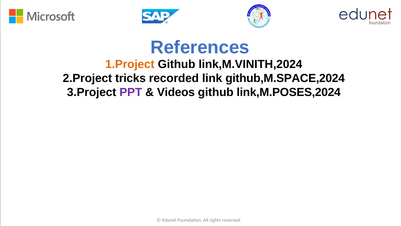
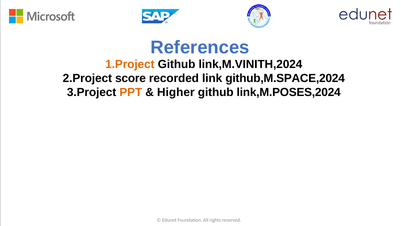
tricks: tricks -> score
PPT colour: purple -> orange
Videos: Videos -> Higher
